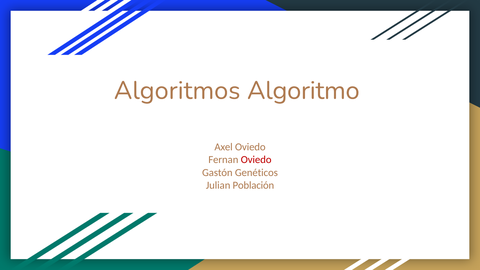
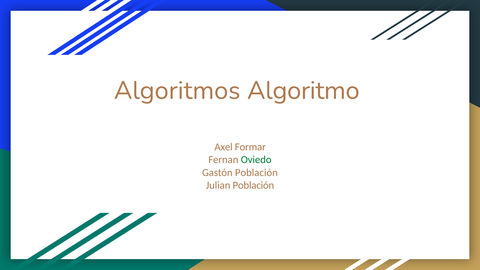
Axel Oviedo: Oviedo -> Formar
Oviedo at (256, 160) colour: red -> green
Gastón Genéticos: Genéticos -> Población
